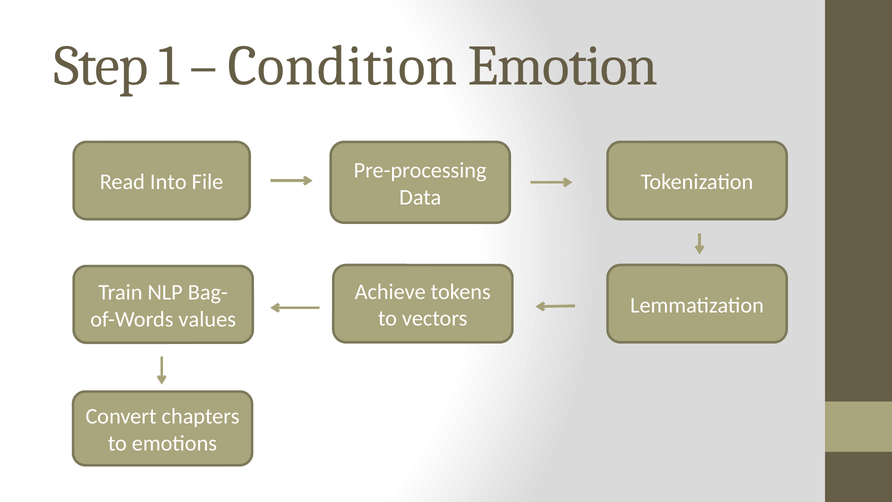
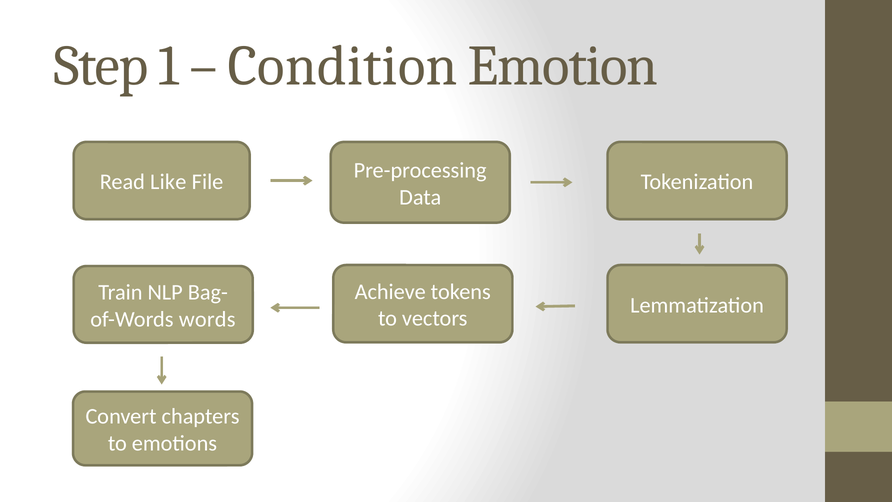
Into: Into -> Like
values: values -> words
